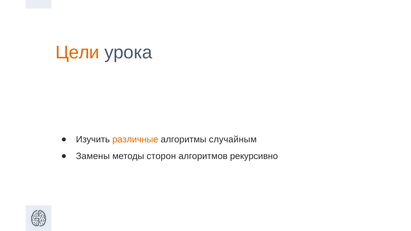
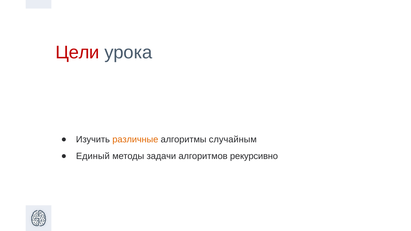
Цели colour: orange -> red
Замены: Замены -> Единый
сторон: сторон -> задачи
